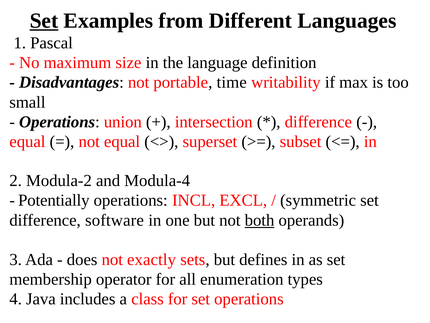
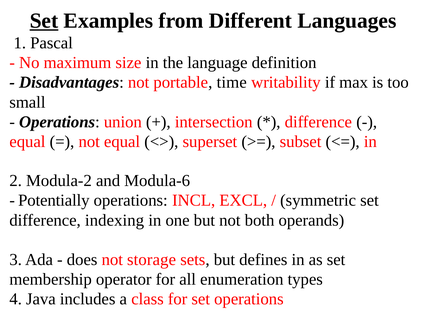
Modula-4: Modula-4 -> Modula-6
software: software -> indexing
both underline: present -> none
exactly: exactly -> storage
